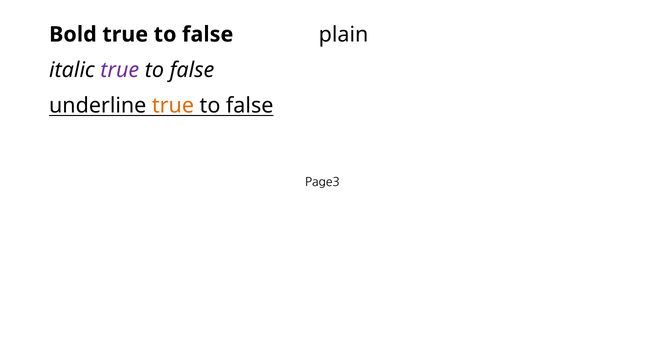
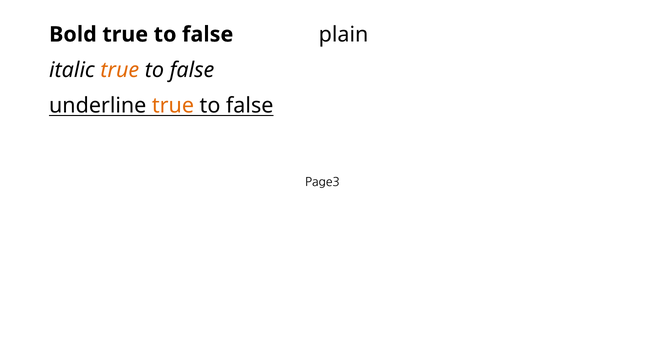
true at (120, 70) colour: purple -> orange
